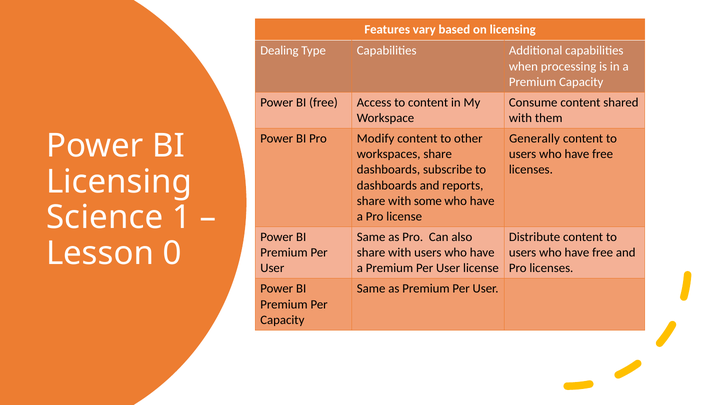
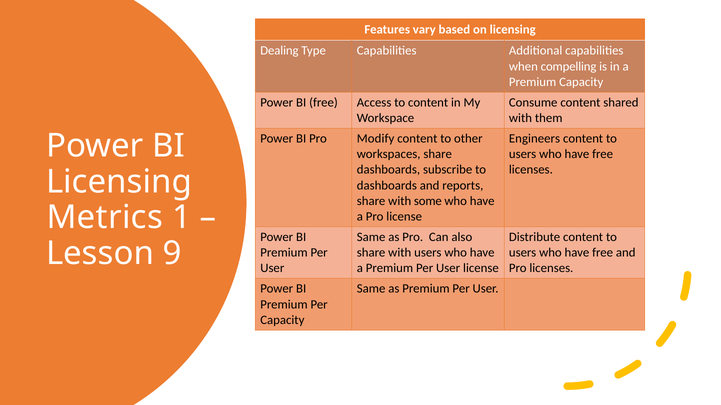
processing: processing -> compelling
Generally: Generally -> Engineers
Science: Science -> Metrics
0: 0 -> 9
